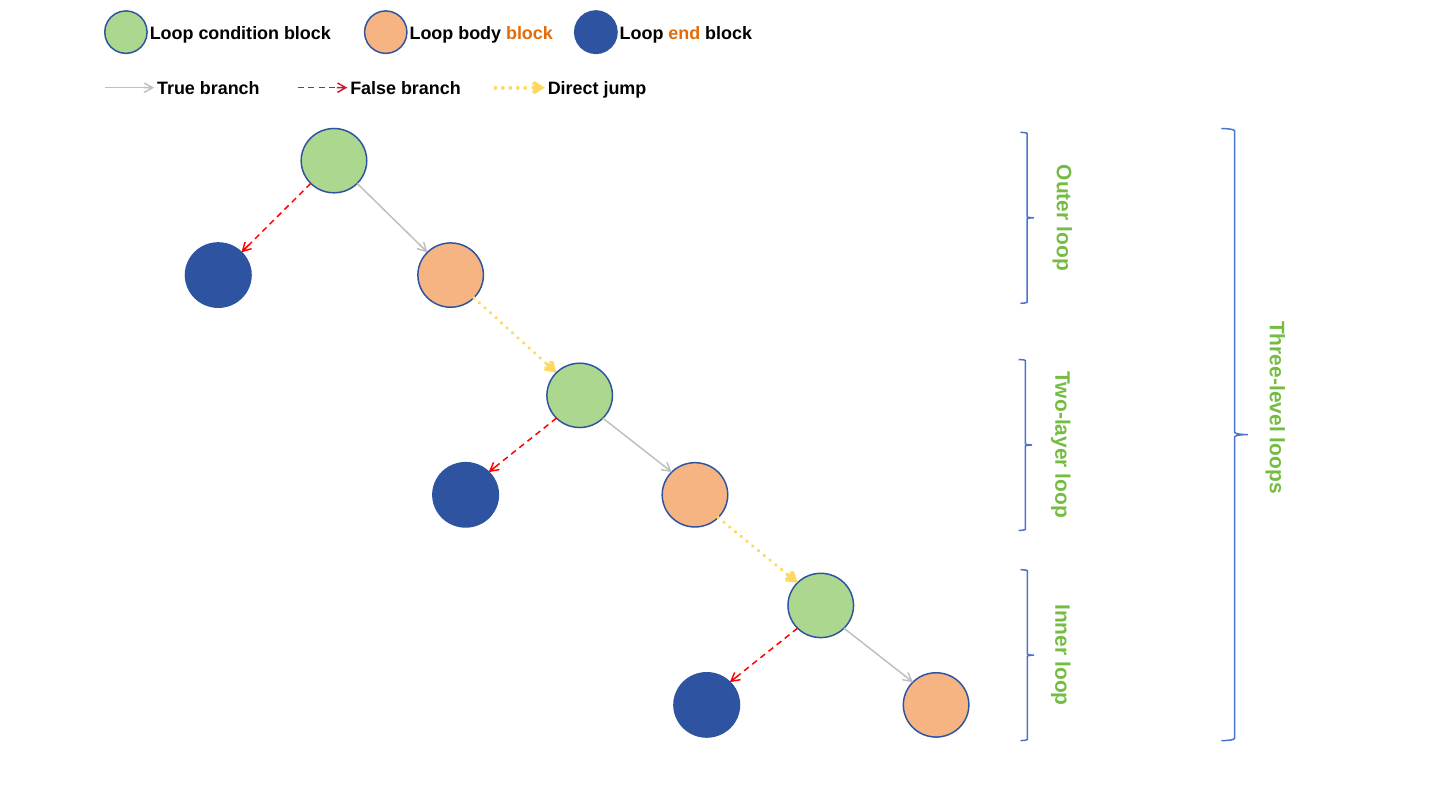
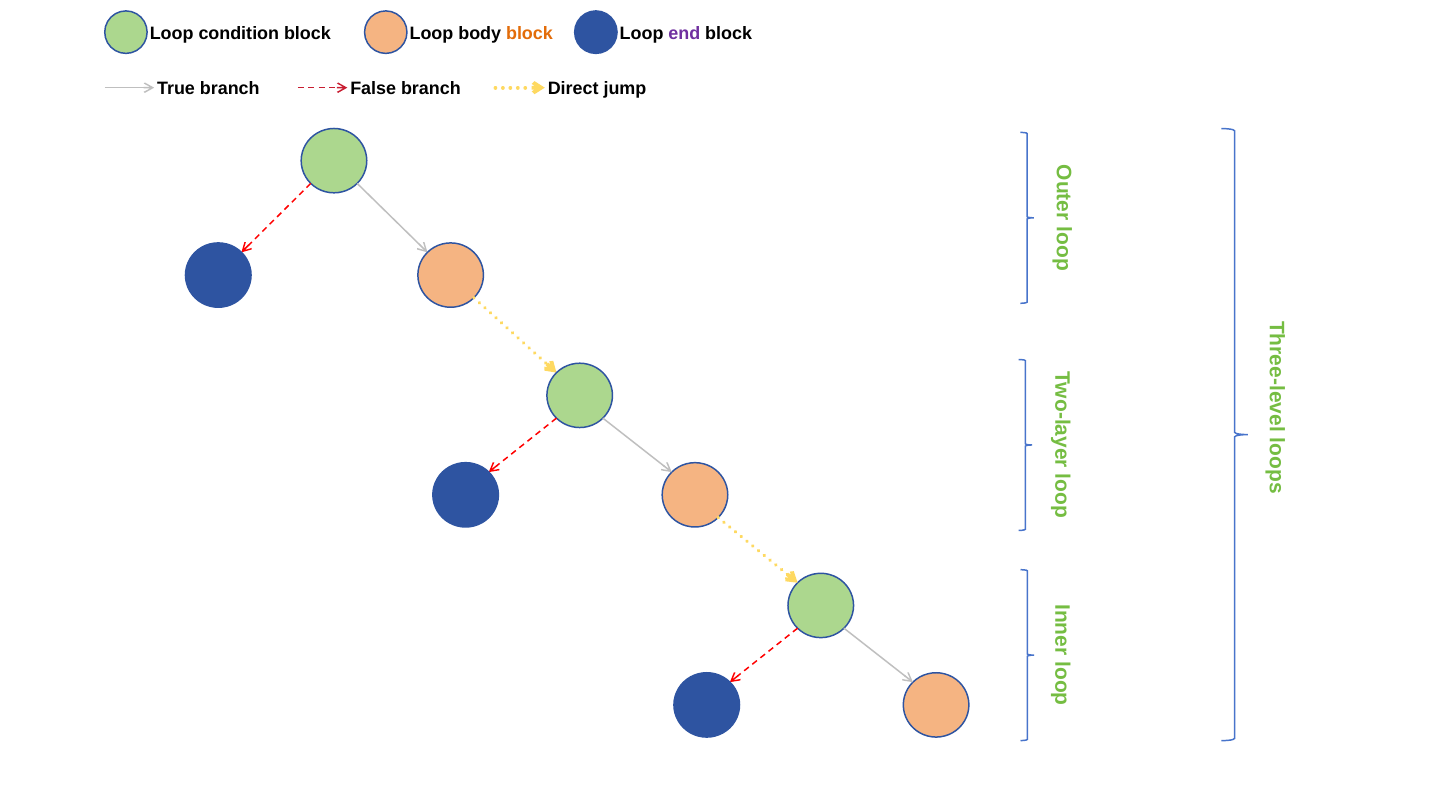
end colour: orange -> purple
